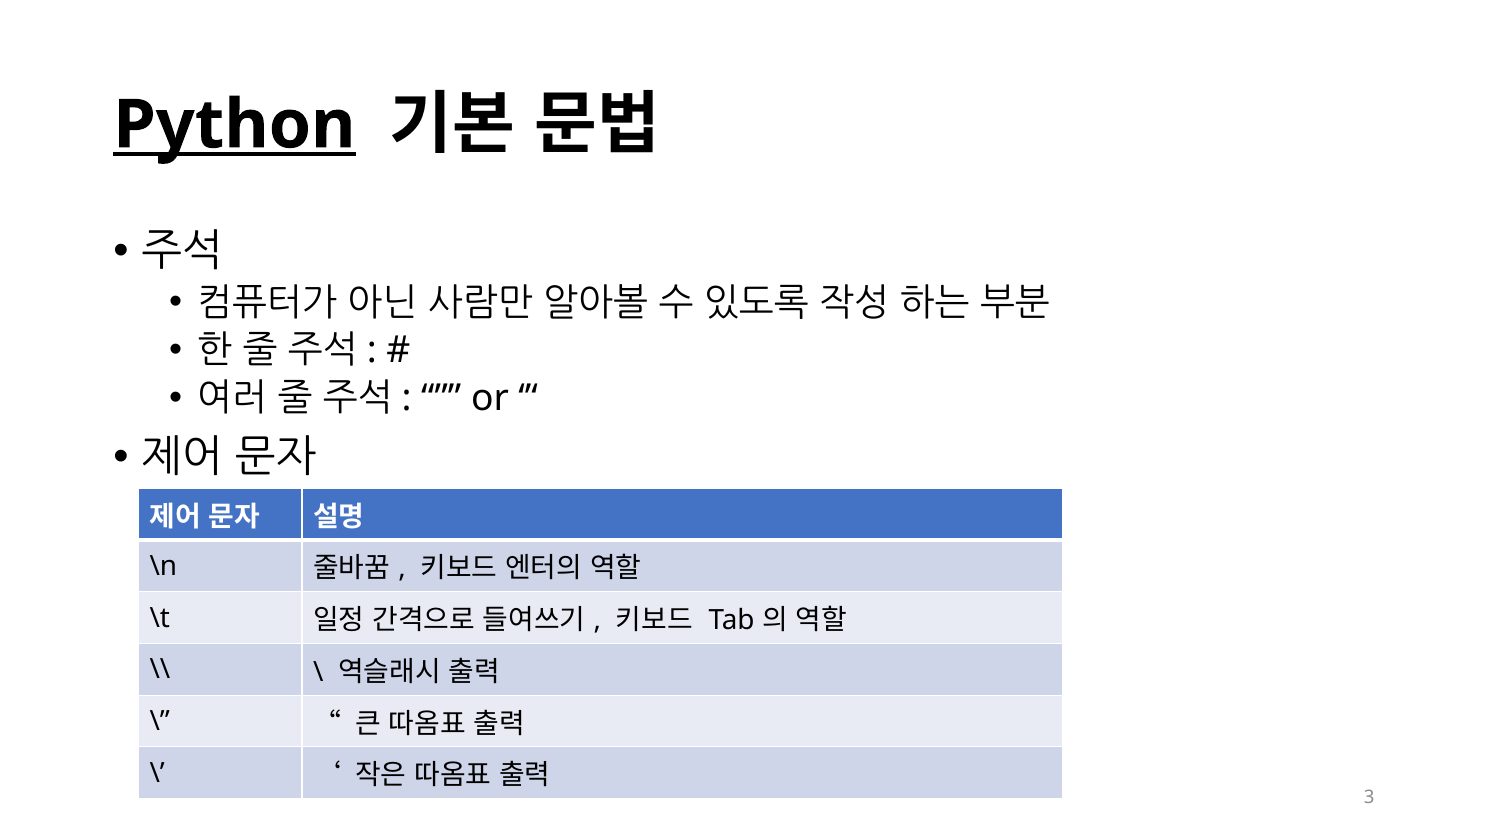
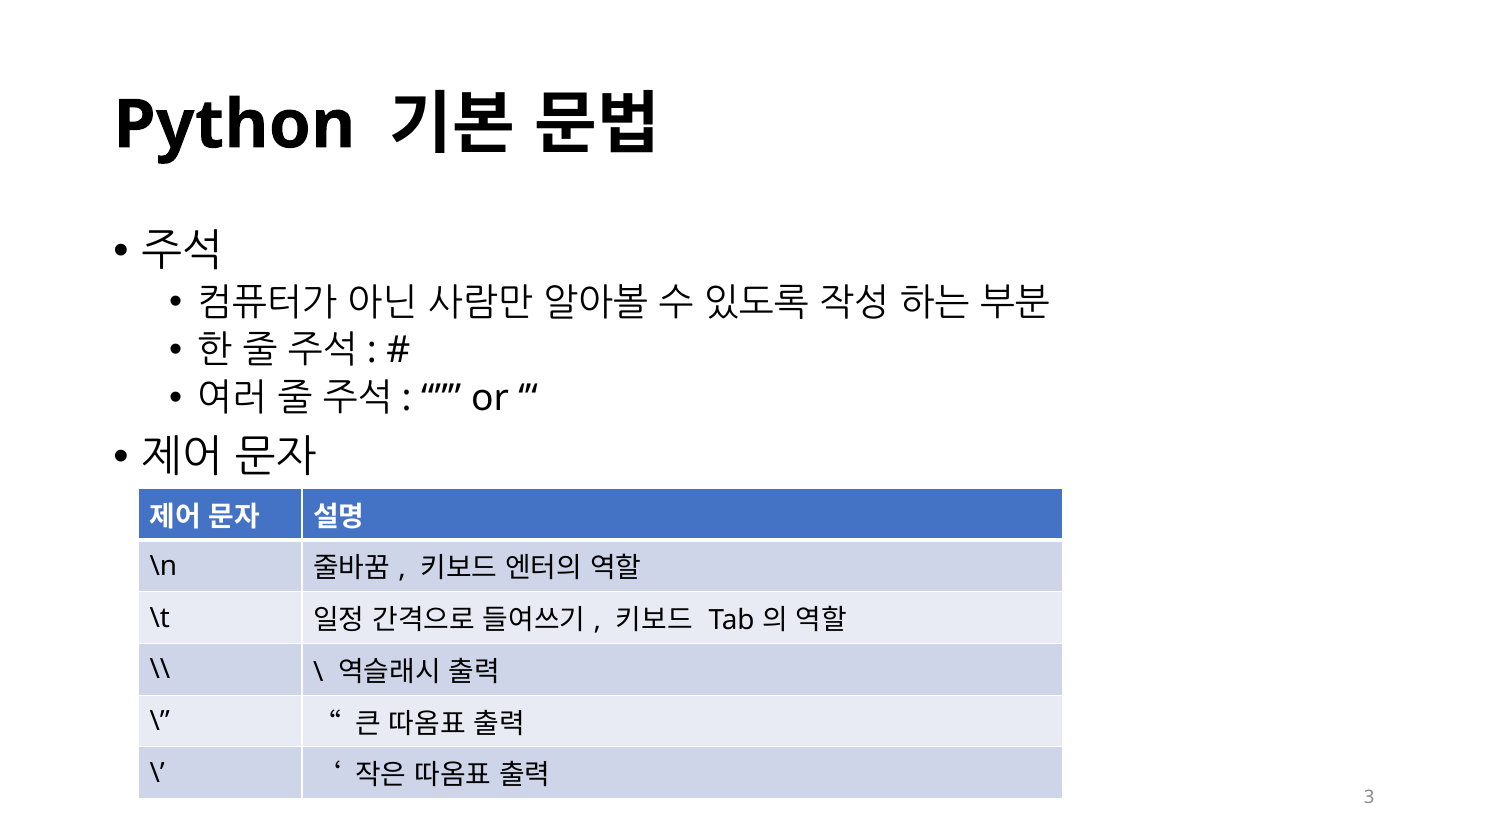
Python underline: present -> none
